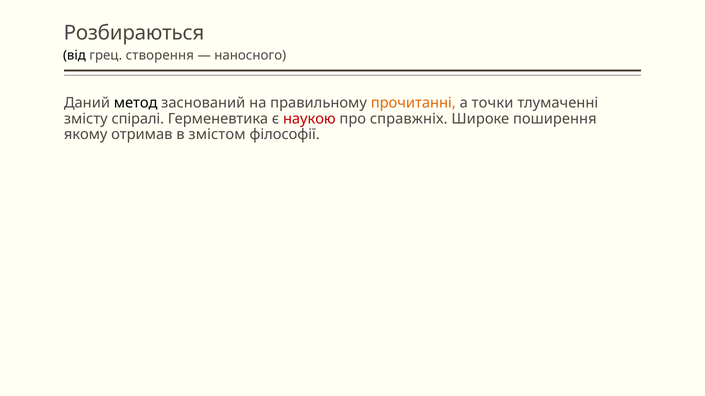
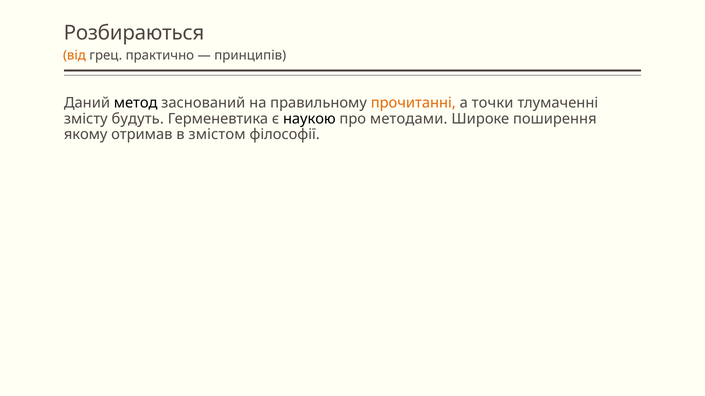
від colour: black -> orange
створення: створення -> практично
наносного: наносного -> принципів
спіралі: спіралі -> будуть
наукою colour: red -> black
справжніх: справжніх -> методами
